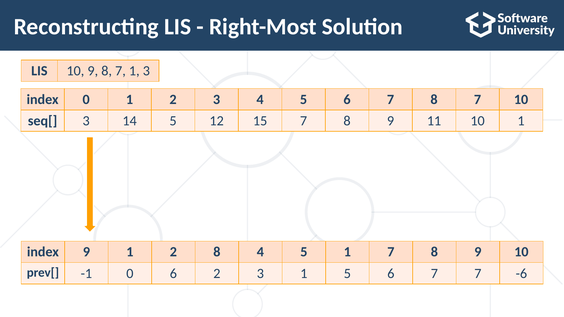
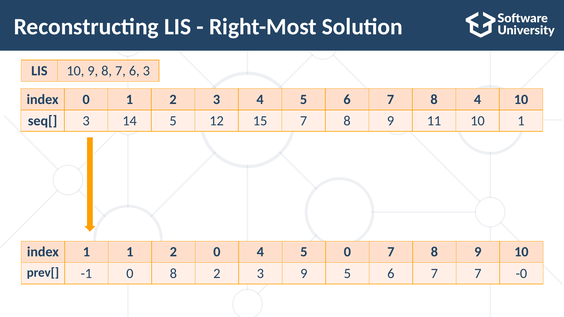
7 1: 1 -> 6
7 8 7: 7 -> 4
index 9: 9 -> 1
2 8: 8 -> 0
5 1: 1 -> 0
0 6: 6 -> 8
3 1: 1 -> 9
-6: -6 -> -0
